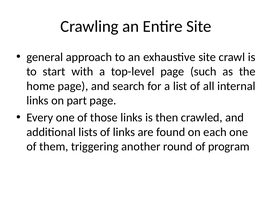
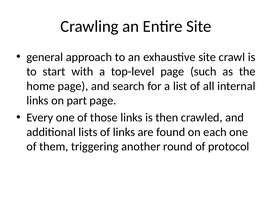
program: program -> protocol
